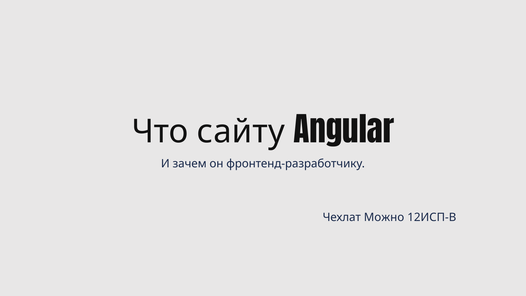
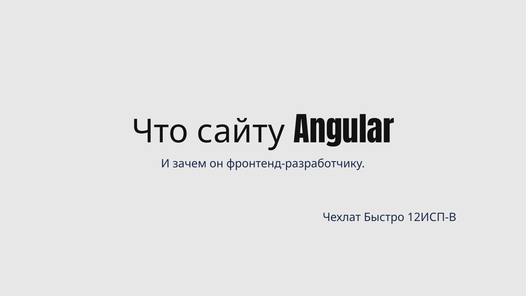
Можно: Можно -> Быстро
